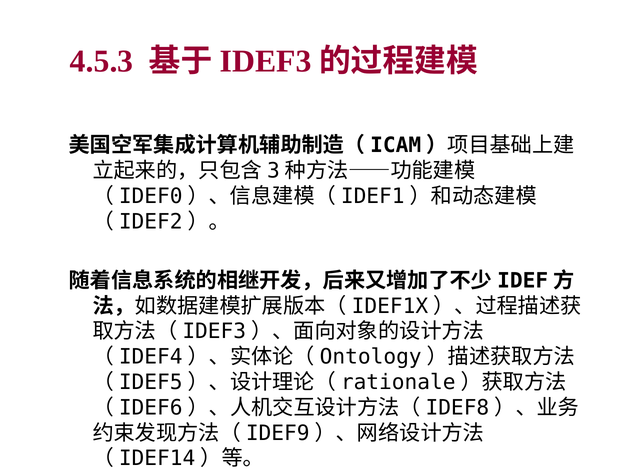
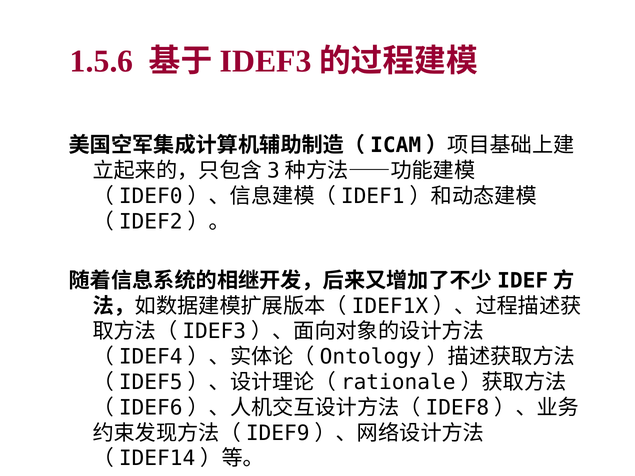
4.5.3: 4.5.3 -> 1.5.6
